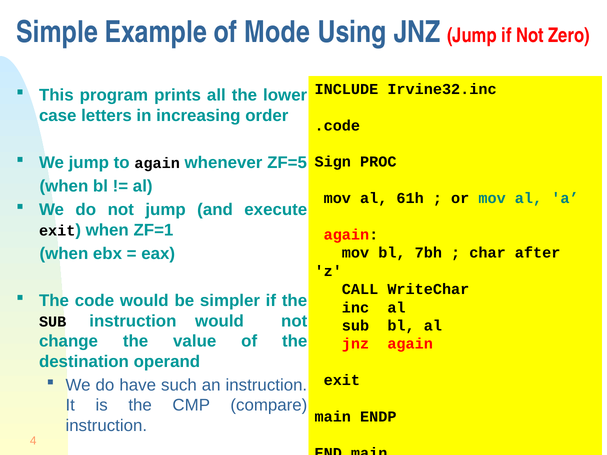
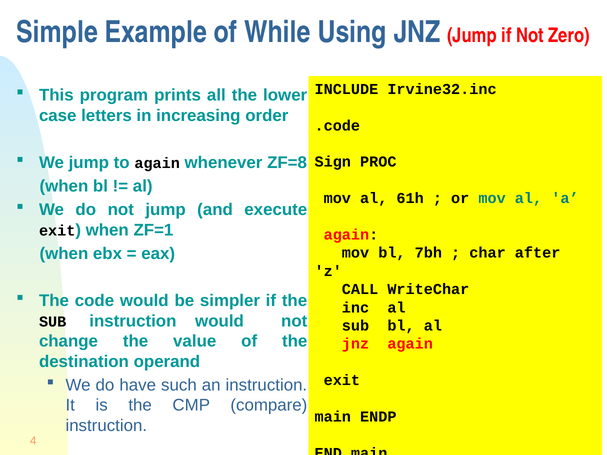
Mode: Mode -> While
ZF=5: ZF=5 -> ZF=8
